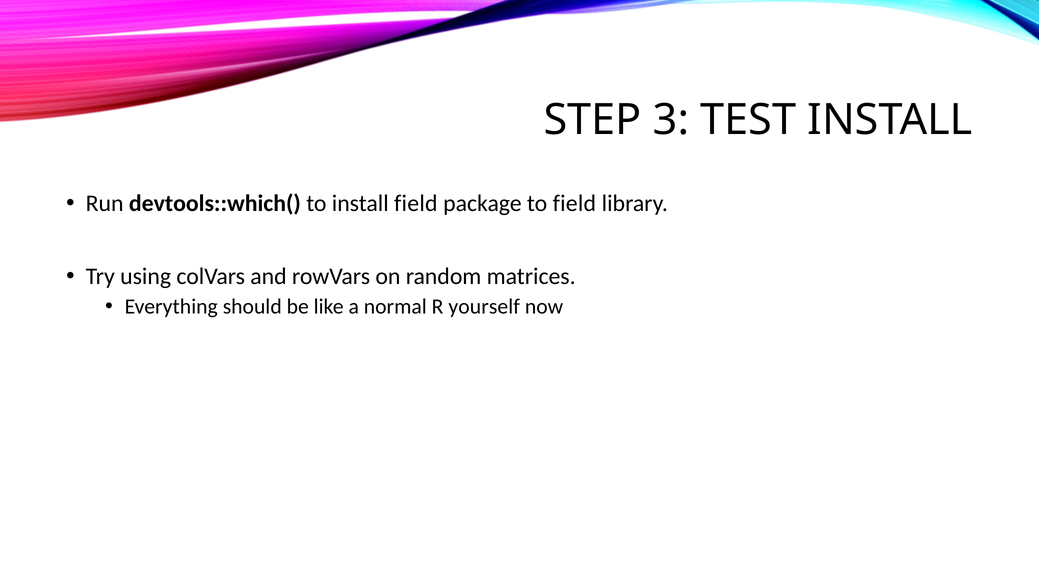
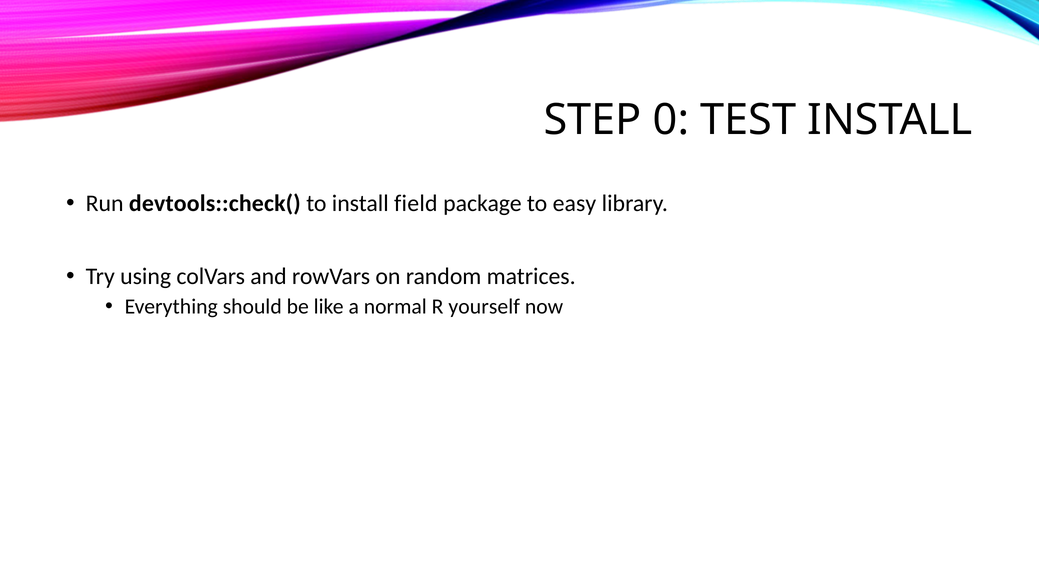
3: 3 -> 0
devtools::which(: devtools::which( -> devtools::check(
to field: field -> easy
